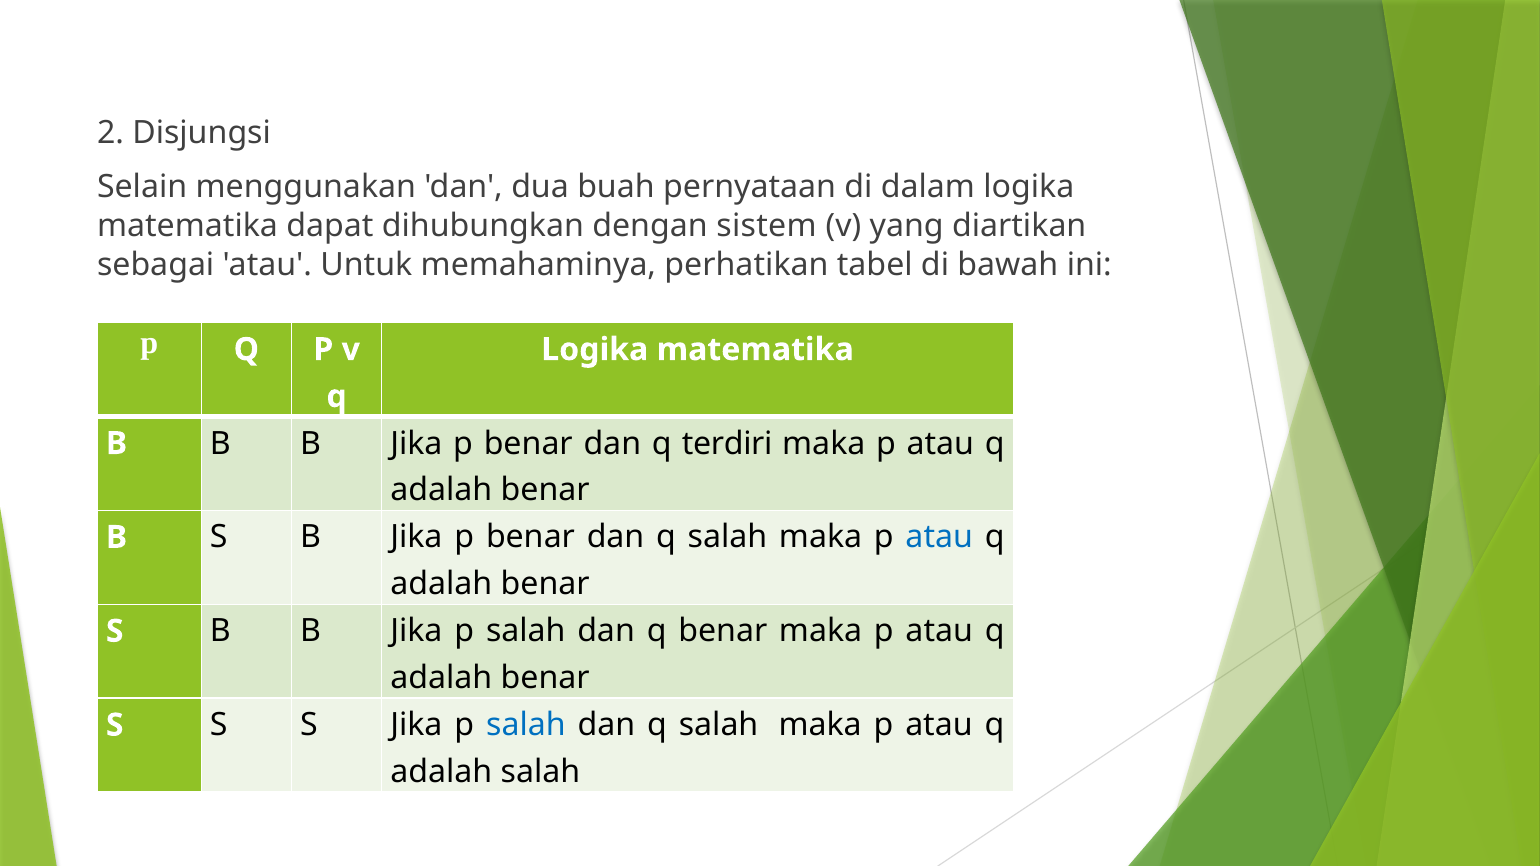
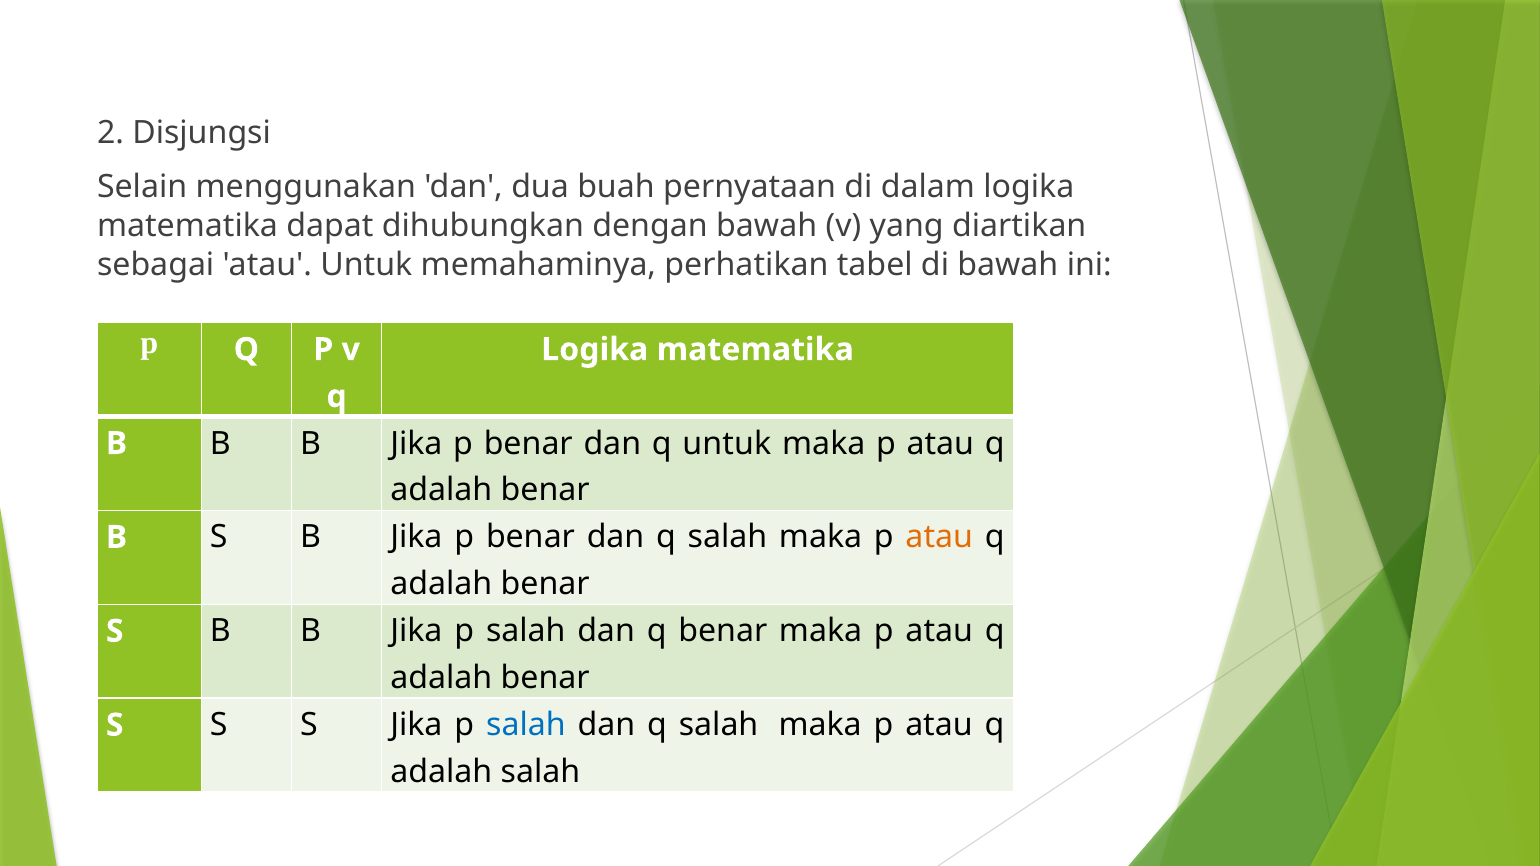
dengan sistem: sistem -> bawah
q terdiri: terdiri -> untuk
atau at (939, 537) colour: blue -> orange
